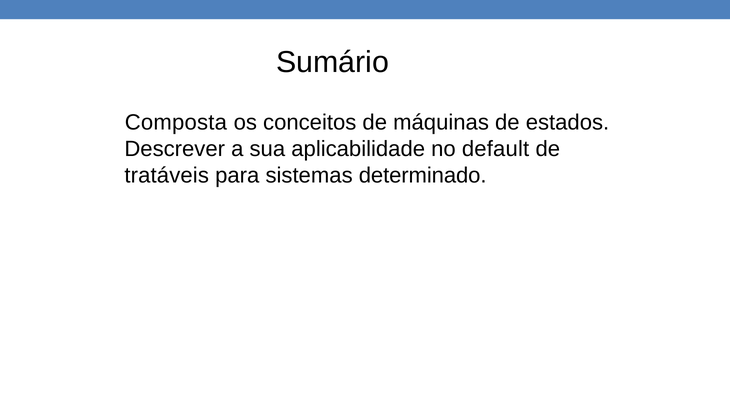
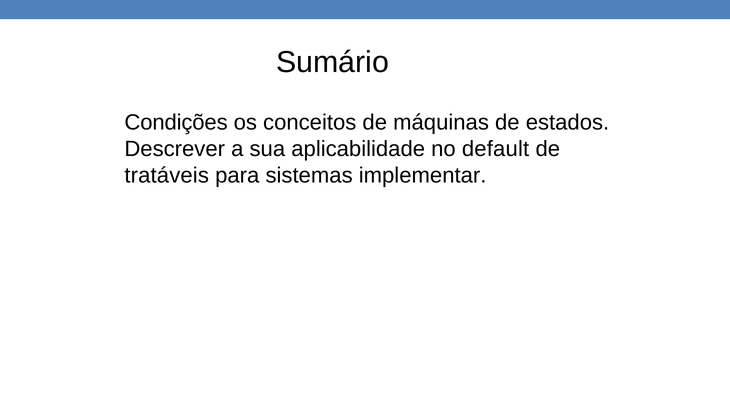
Composta: Composta -> Condições
determinado: determinado -> implementar
